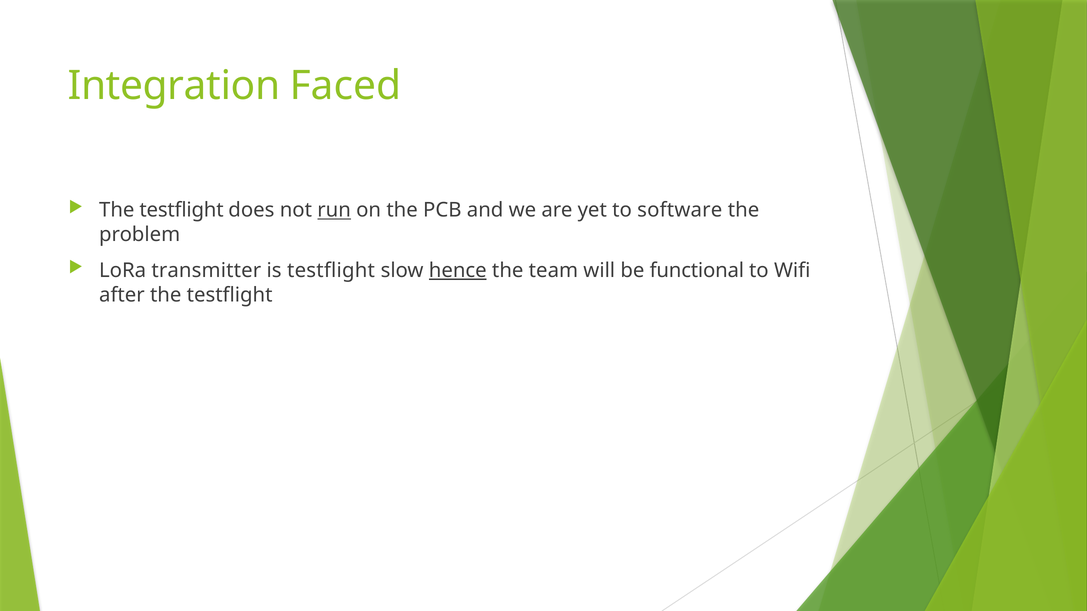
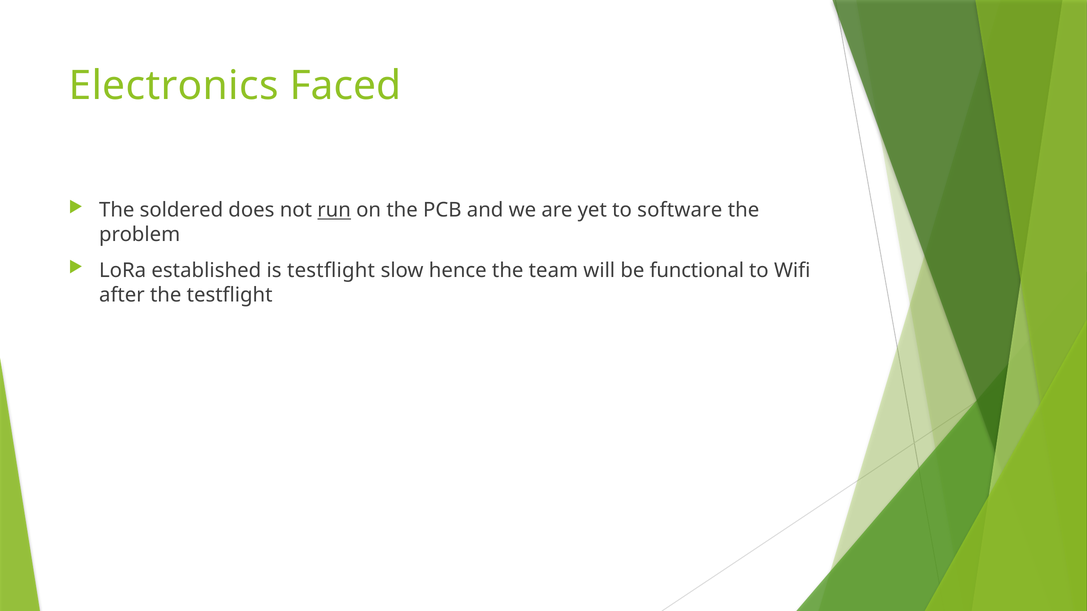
Integration: Integration -> Electronics
testflight at (182, 210): testflight -> soldered
transmitter: transmitter -> established
hence underline: present -> none
